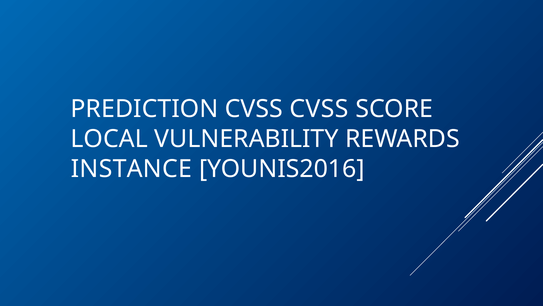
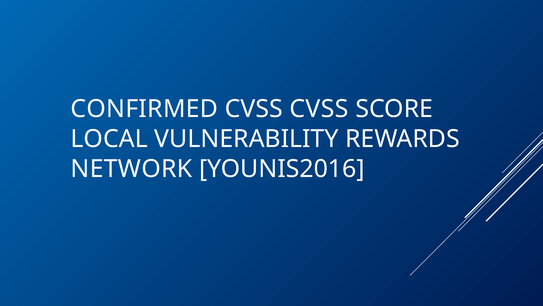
PREDICTION: PREDICTION -> CONFIRMED
INSTANCE: INSTANCE -> NETWORK
